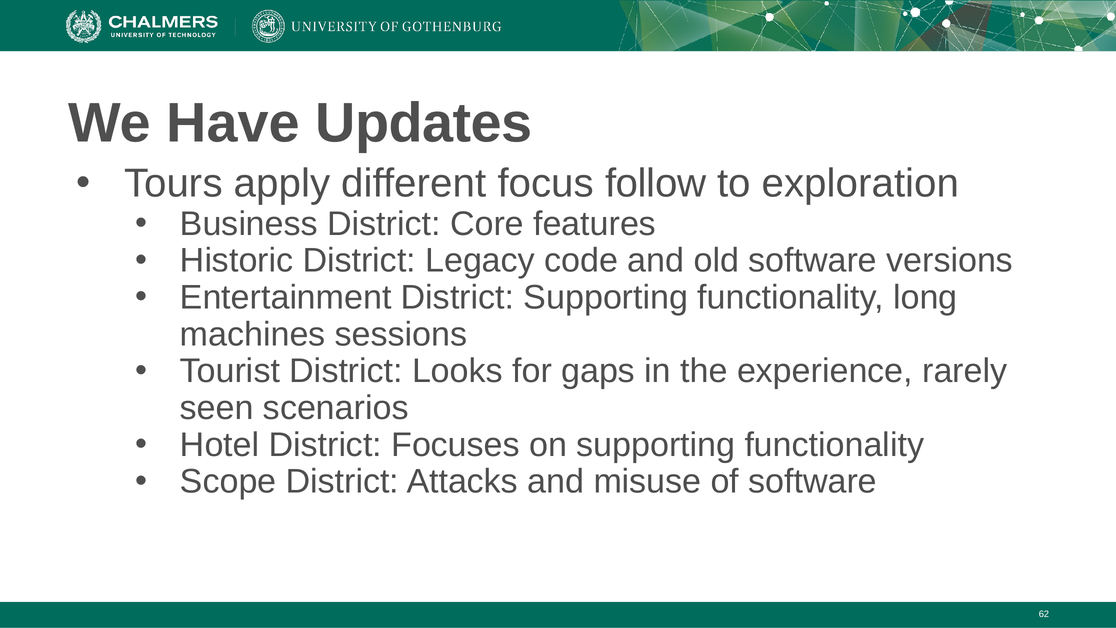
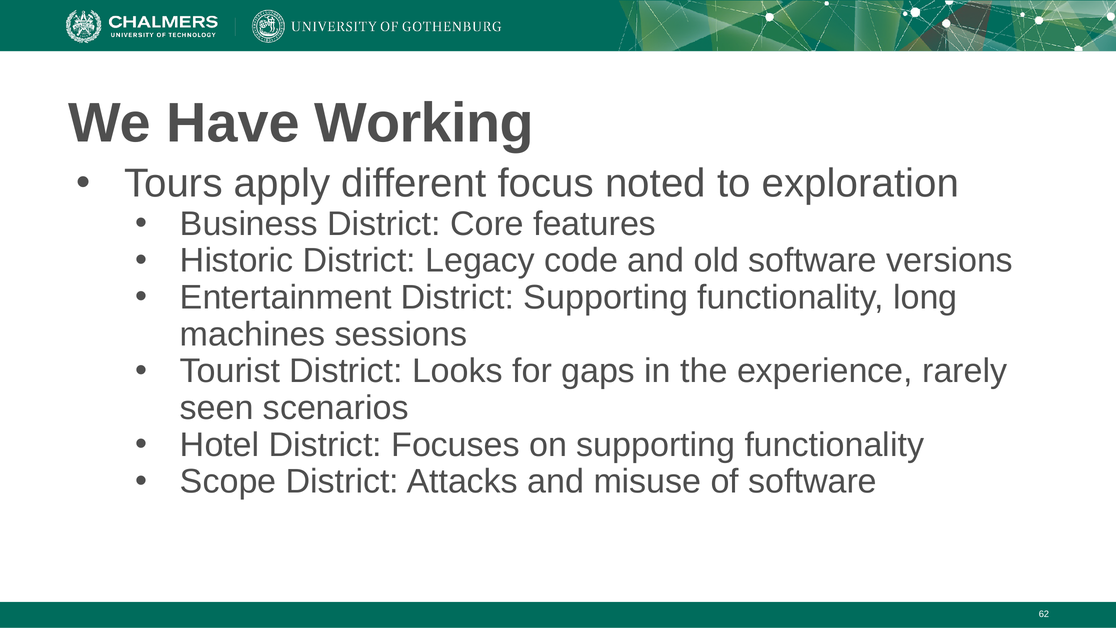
Updates: Updates -> Working
follow: follow -> noted
